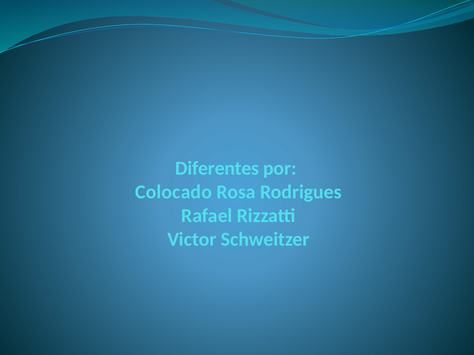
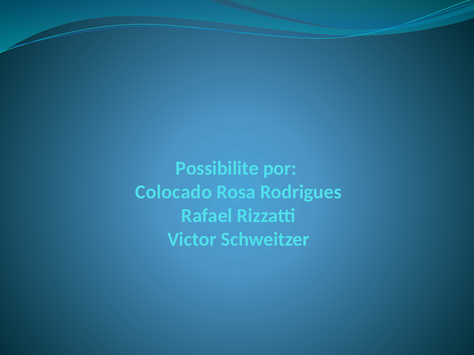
Diferentes: Diferentes -> Possibilite
